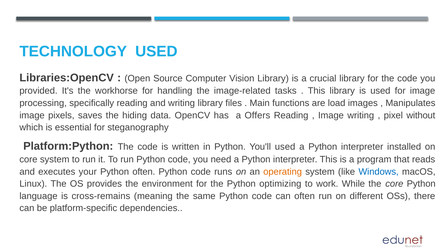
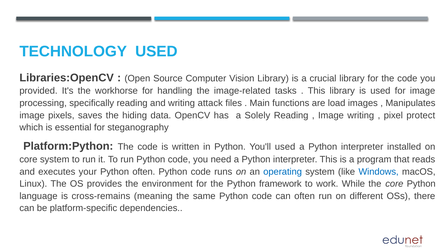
writing library: library -> attack
Offers: Offers -> Solely
without: without -> protect
operating colour: orange -> blue
optimizing: optimizing -> framework
